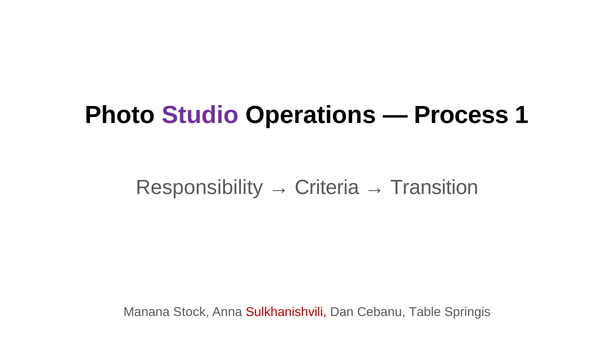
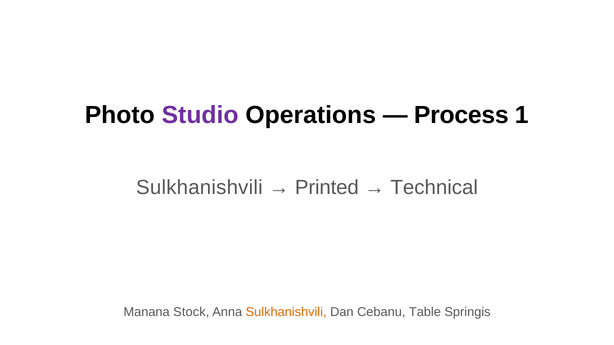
Responsibility at (199, 188): Responsibility -> Sulkhanishvili
Criteria: Criteria -> Printed
Transition: Transition -> Technical
Sulkhanishvili at (286, 312) colour: red -> orange
